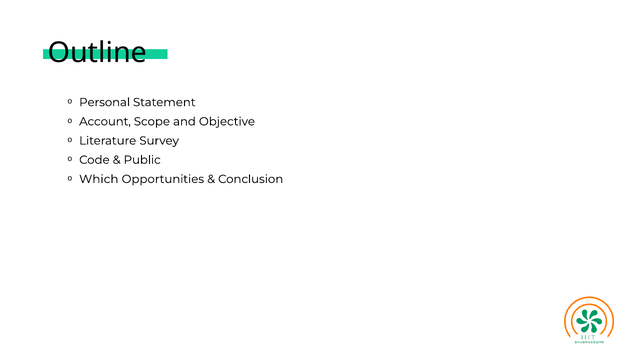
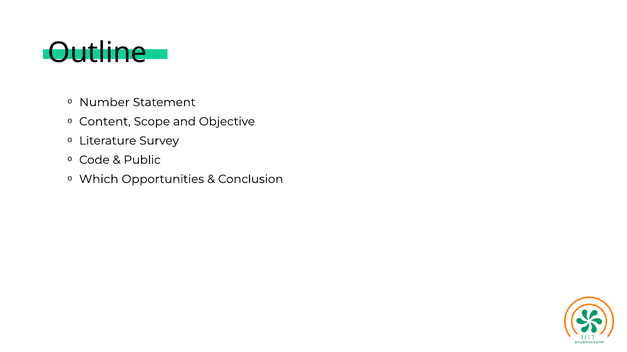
Personal: Personal -> Number
Account: Account -> Content
